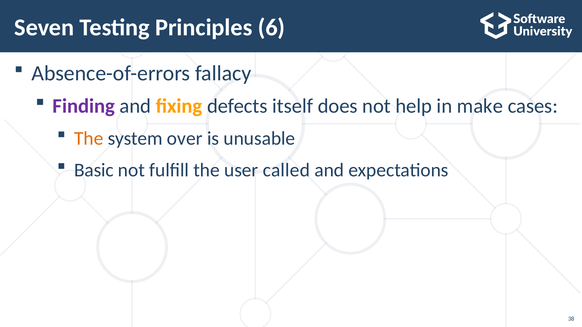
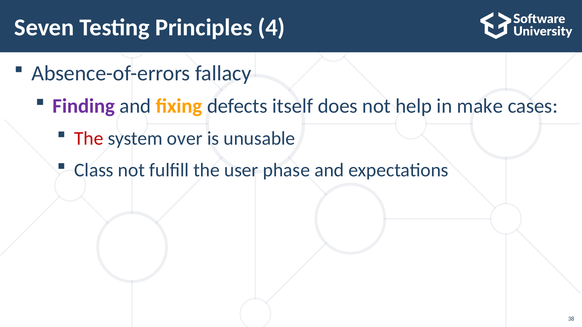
6: 6 -> 4
The at (89, 138) colour: orange -> red
Basic: Basic -> Class
called: called -> phase
